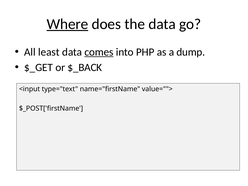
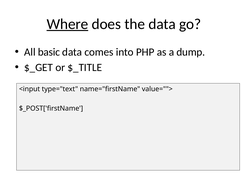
least: least -> basic
comes underline: present -> none
$_BACK: $_BACK -> $_TITLE
